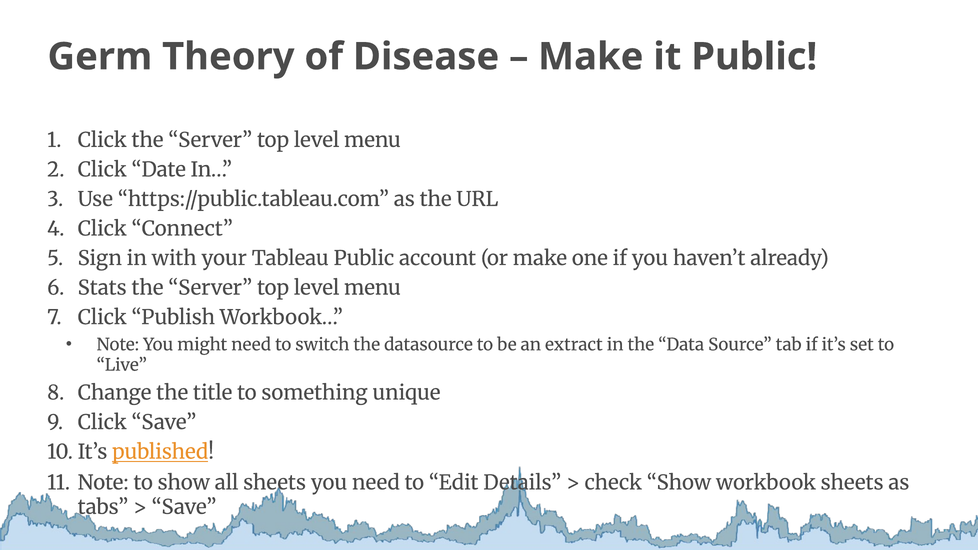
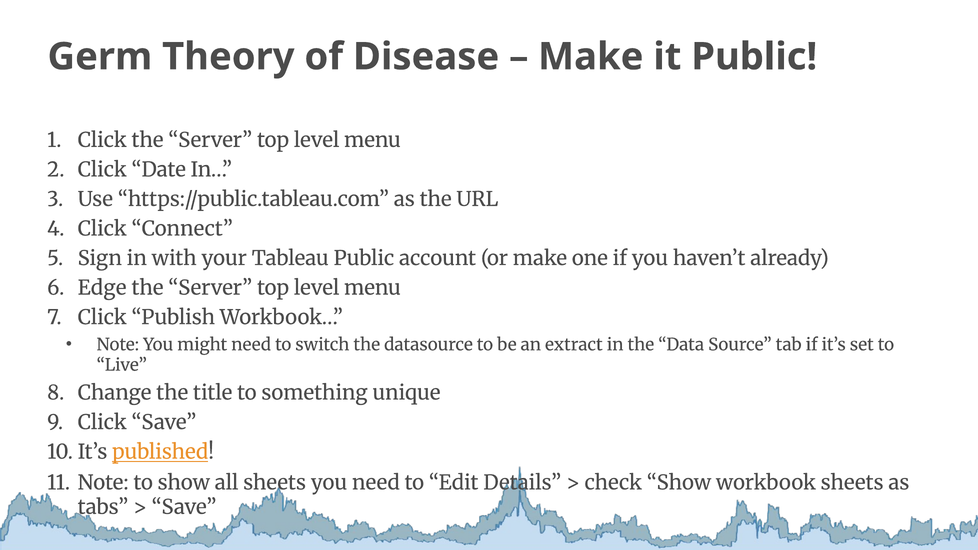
Stats: Stats -> Edge
